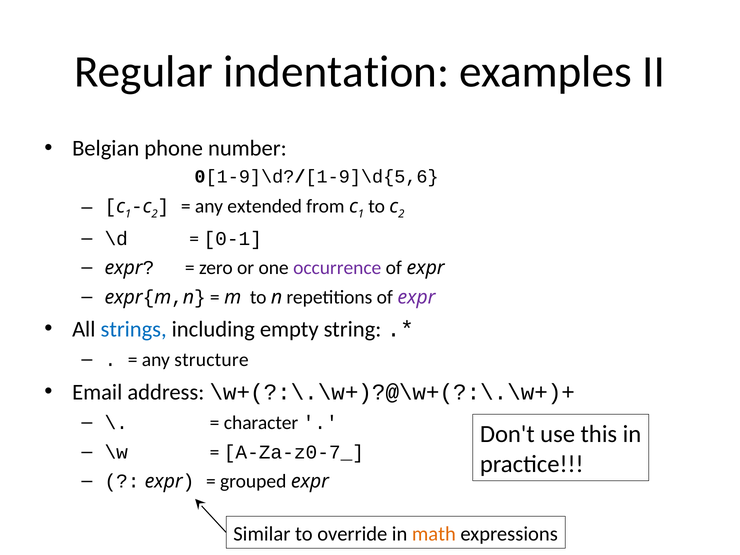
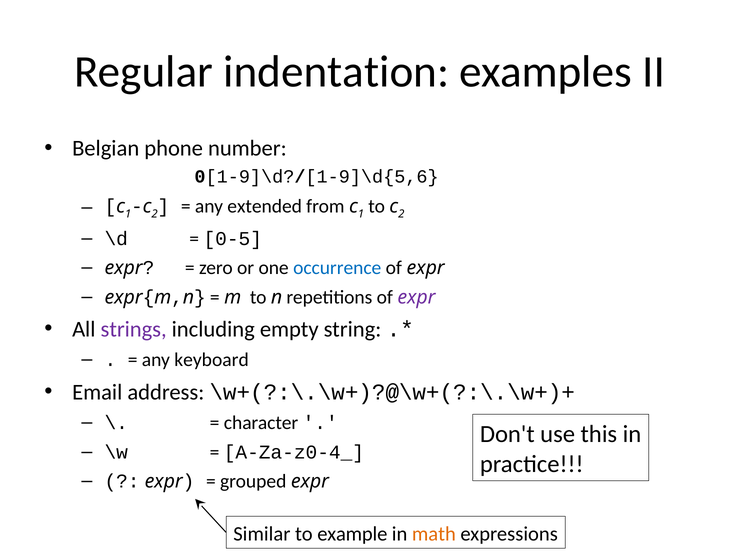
0-1: 0-1 -> 0-5
occurrence colour: purple -> blue
strings colour: blue -> purple
structure: structure -> keyboard
A-Za-z0-7_: A-Za-z0-7_ -> A-Za-z0-4_
override: override -> example
